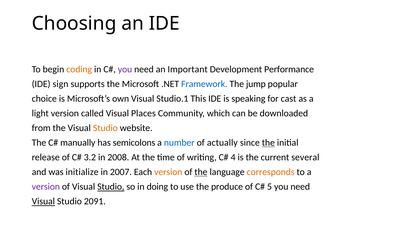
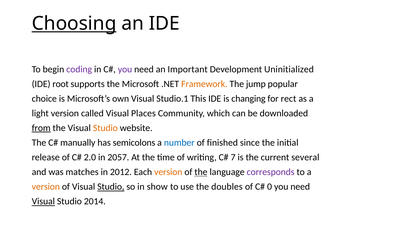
Choosing underline: none -> present
coding colour: orange -> purple
Performance: Performance -> Uninitialized
sign: sign -> root
Framework colour: blue -> orange
speaking: speaking -> changing
cast: cast -> rect
from underline: none -> present
actually: actually -> finished
the at (268, 142) underline: present -> none
3.2: 3.2 -> 2.0
2008: 2008 -> 2057
4: 4 -> 7
initialize: initialize -> matches
2007: 2007 -> 2012
corresponds colour: orange -> purple
version at (46, 186) colour: purple -> orange
doing: doing -> show
produce: produce -> doubles
5: 5 -> 0
2091: 2091 -> 2014
